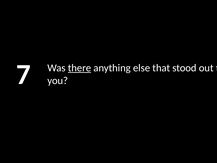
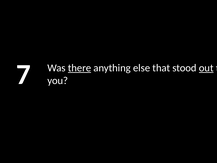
out underline: none -> present
